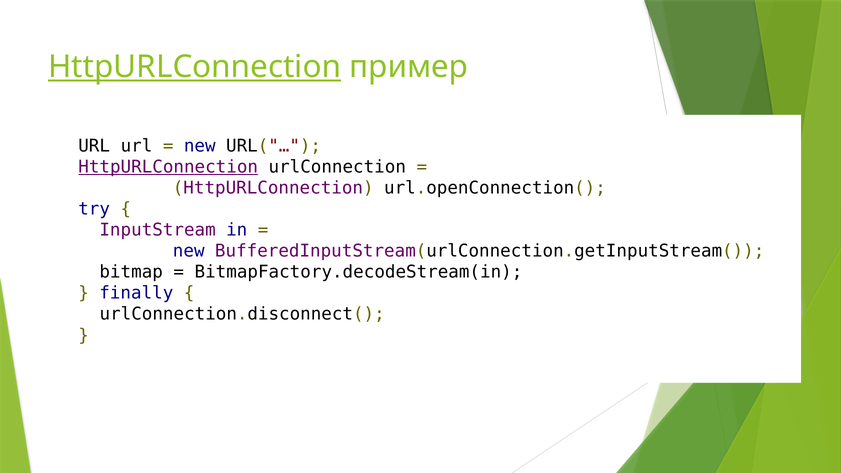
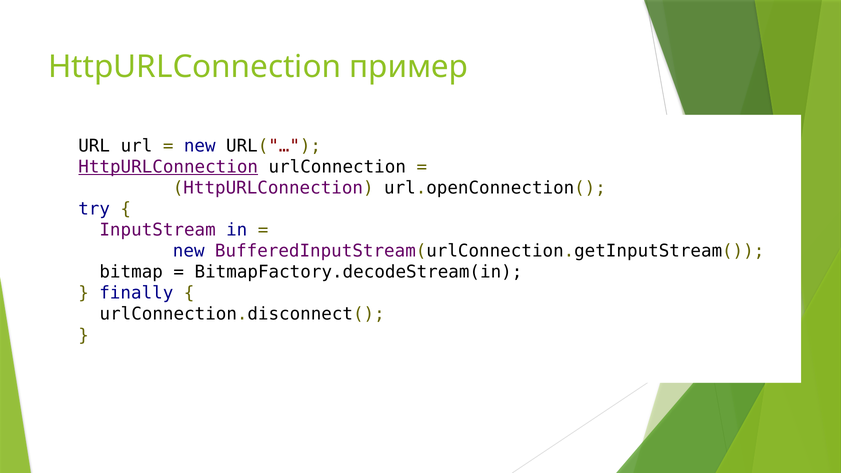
HttpURLConnection at (195, 67) underline: present -> none
